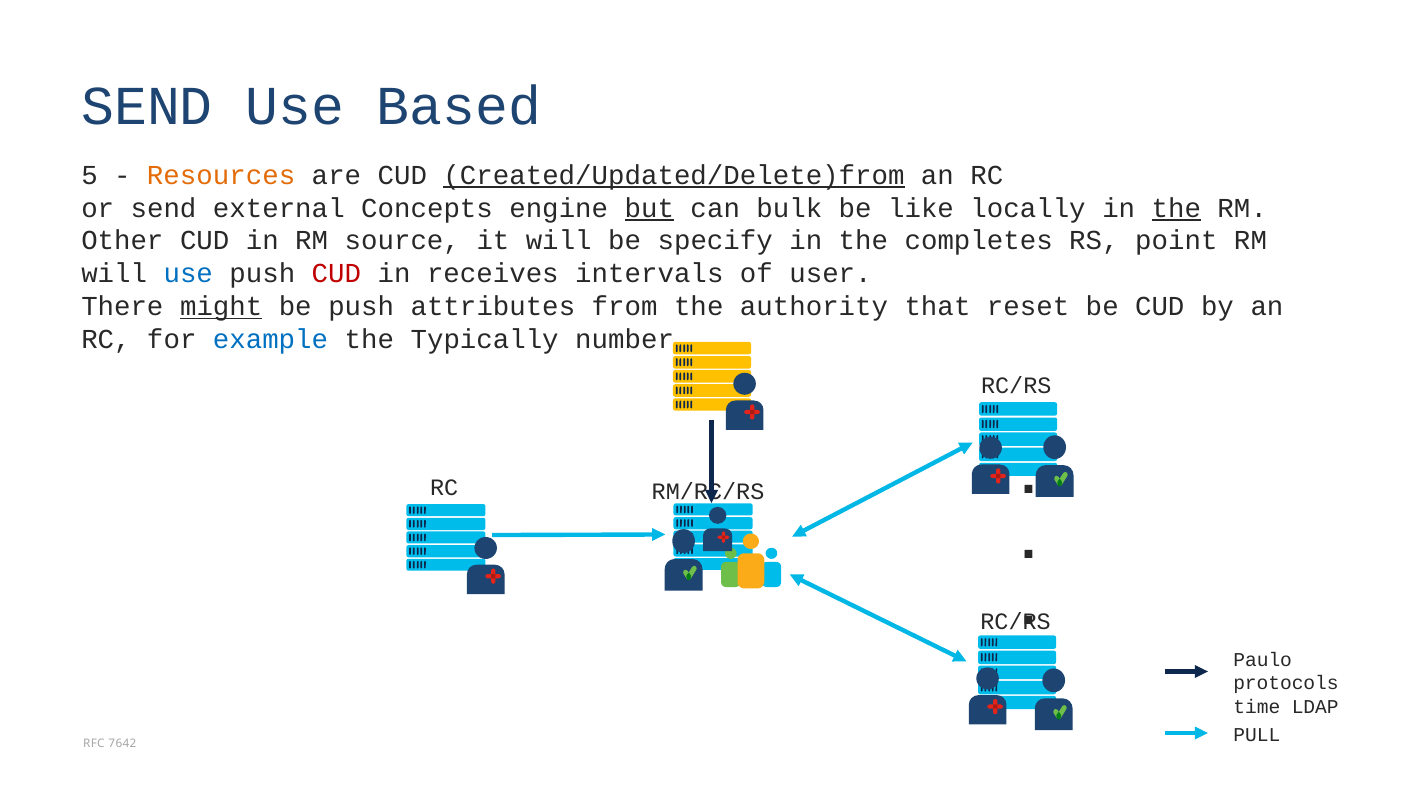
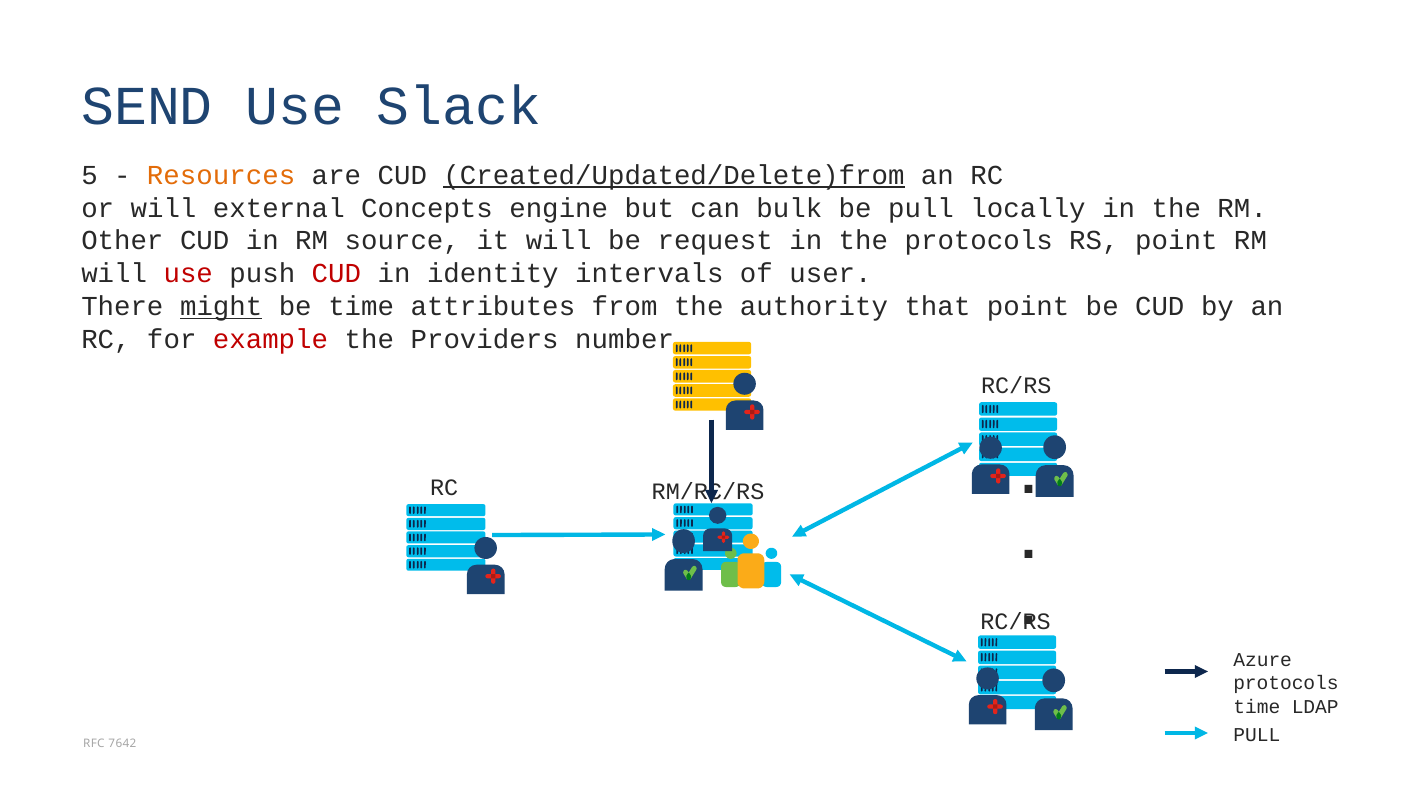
Based: Based -> Slack
or send: send -> will
but underline: present -> none
be like: like -> pull
the at (1176, 208) underline: present -> none
specify: specify -> request
the completes: completes -> protocols
use at (188, 274) colour: blue -> red
receives: receives -> identity
be push: push -> time
that reset: reset -> point
example colour: blue -> red
Typically: Typically -> Providers
Paulo: Paulo -> Azure
